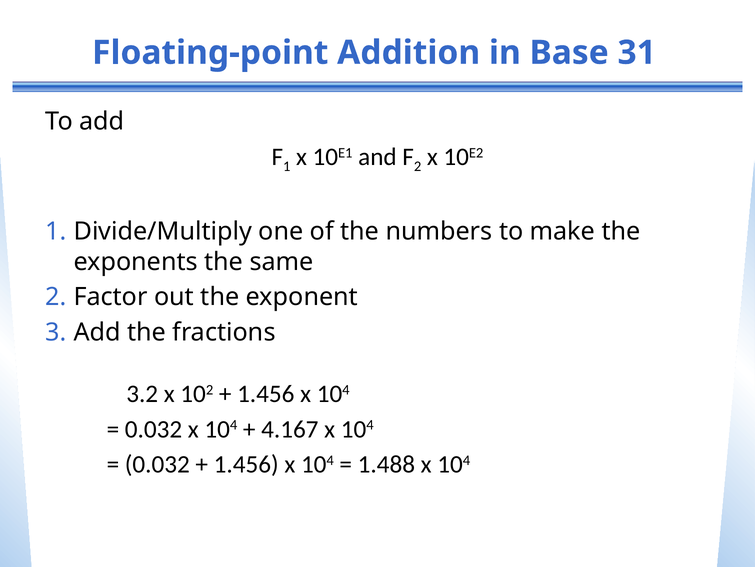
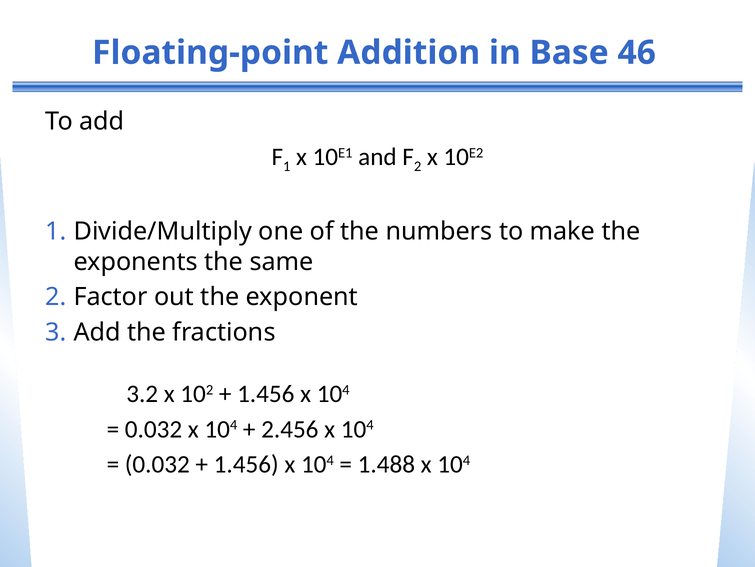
31: 31 -> 46
4.167: 4.167 -> 2.456
